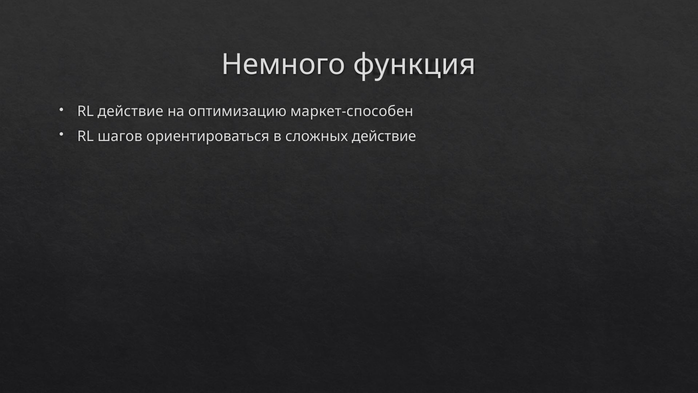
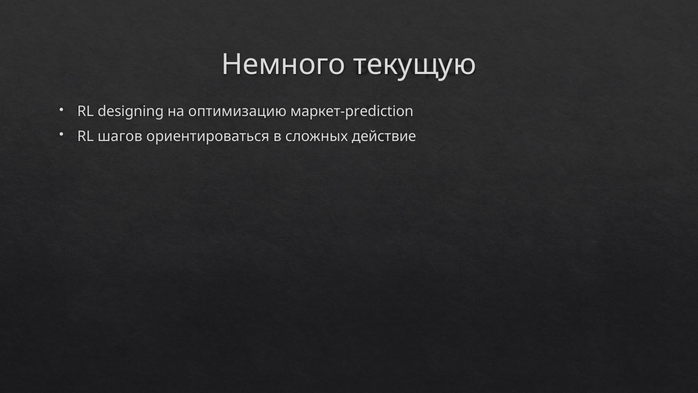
функция: функция -> текущую
RL действие: действие -> designing
маркет-способен: маркет-способен -> маркет-prediction
